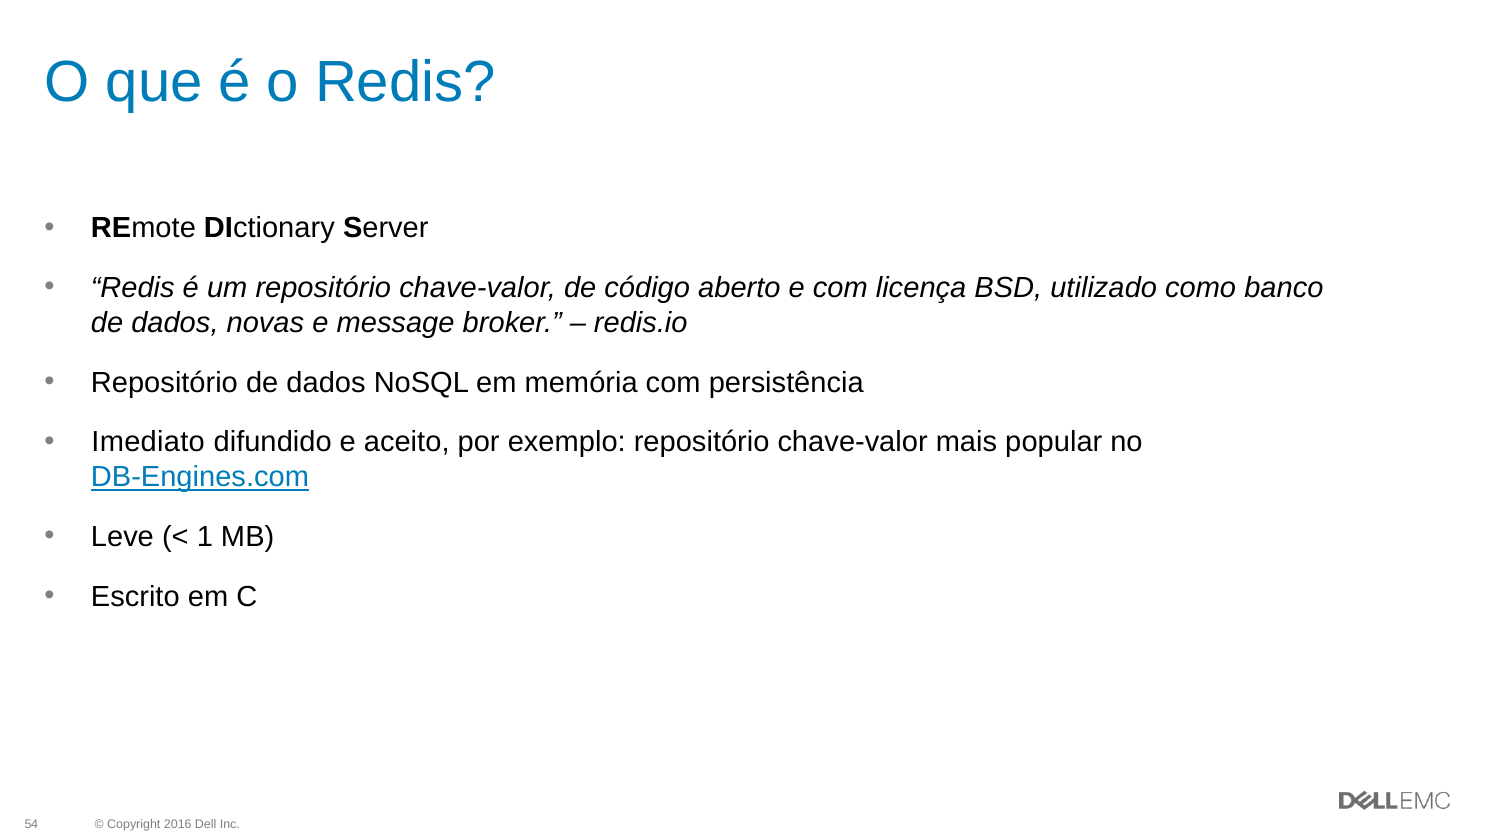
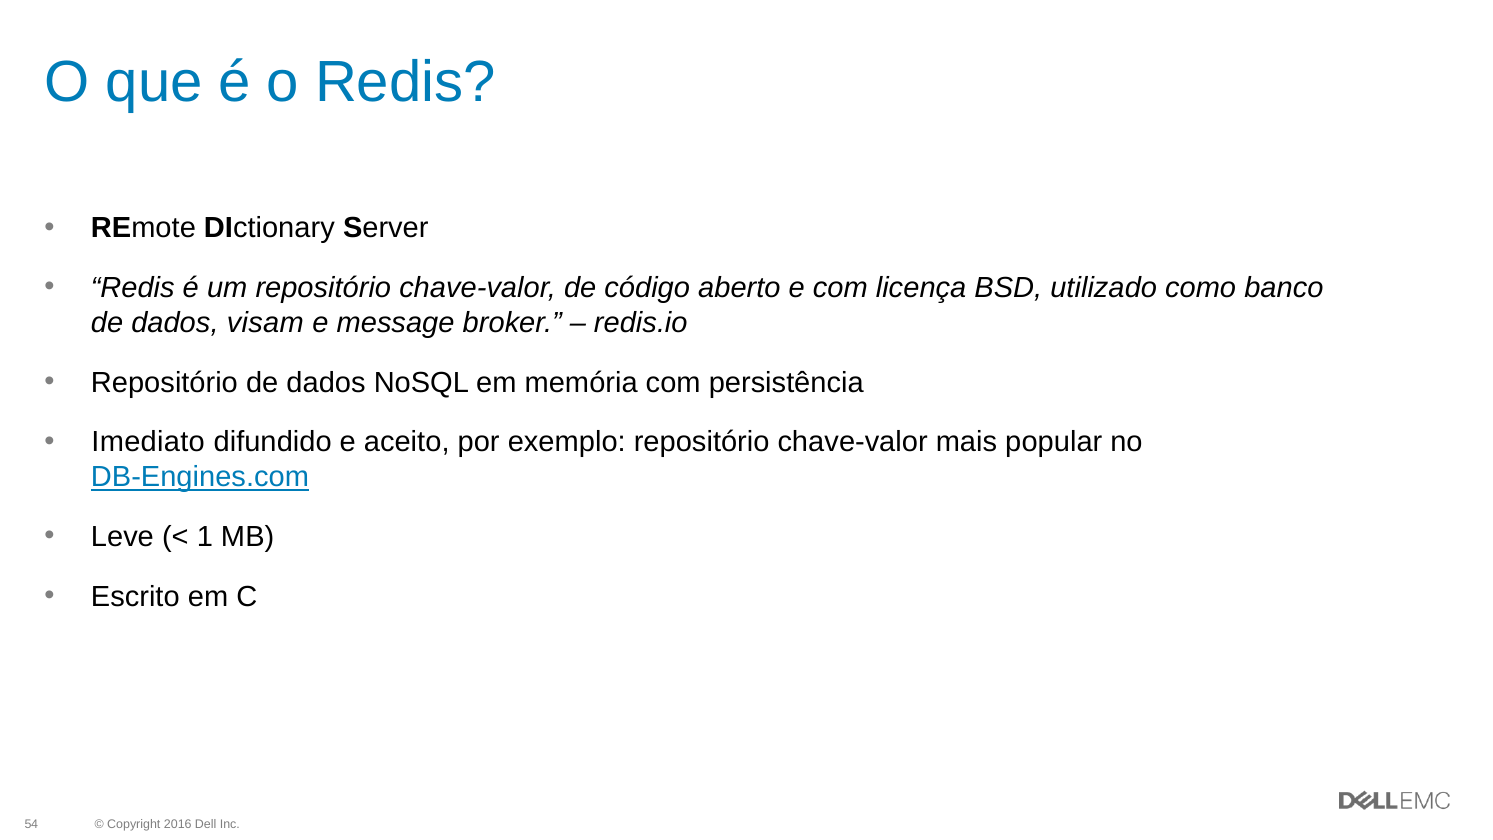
novas: novas -> visam
